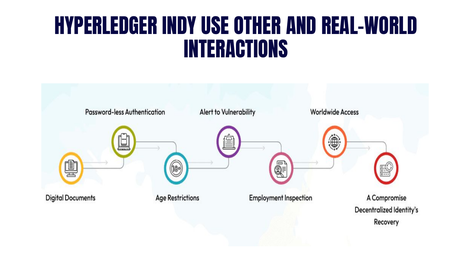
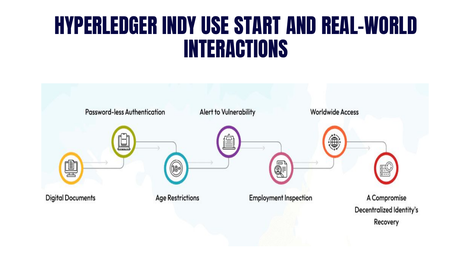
OTHER: OTHER -> START
